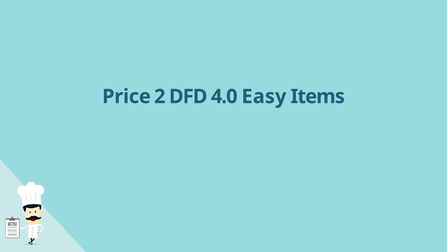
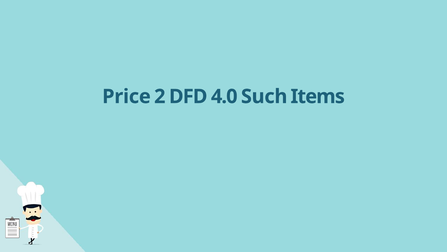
Easy: Easy -> Such
